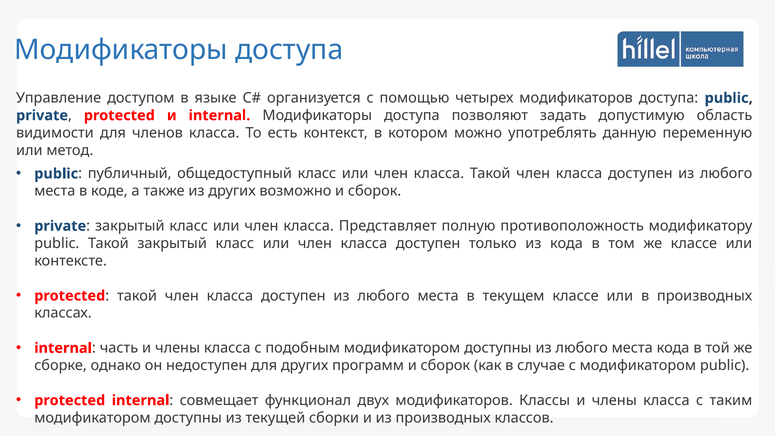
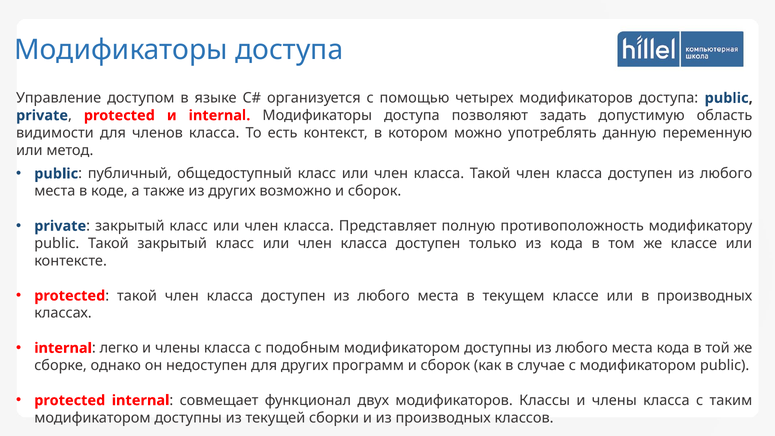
часть: часть -> легко
